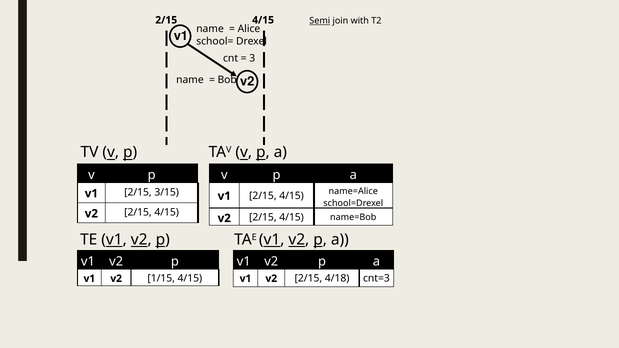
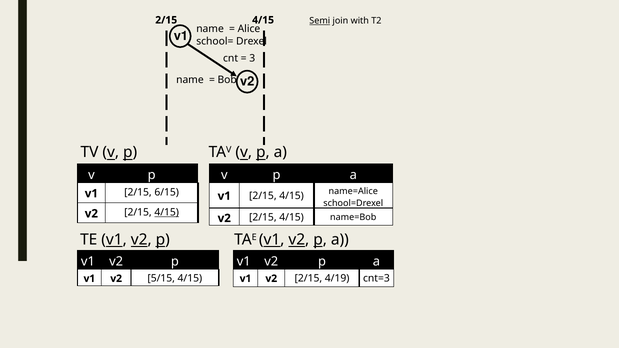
3/15: 3/15 -> 6/15
4/15 at (167, 212) underline: none -> present
1/15: 1/15 -> 5/15
4/18: 4/18 -> 4/19
